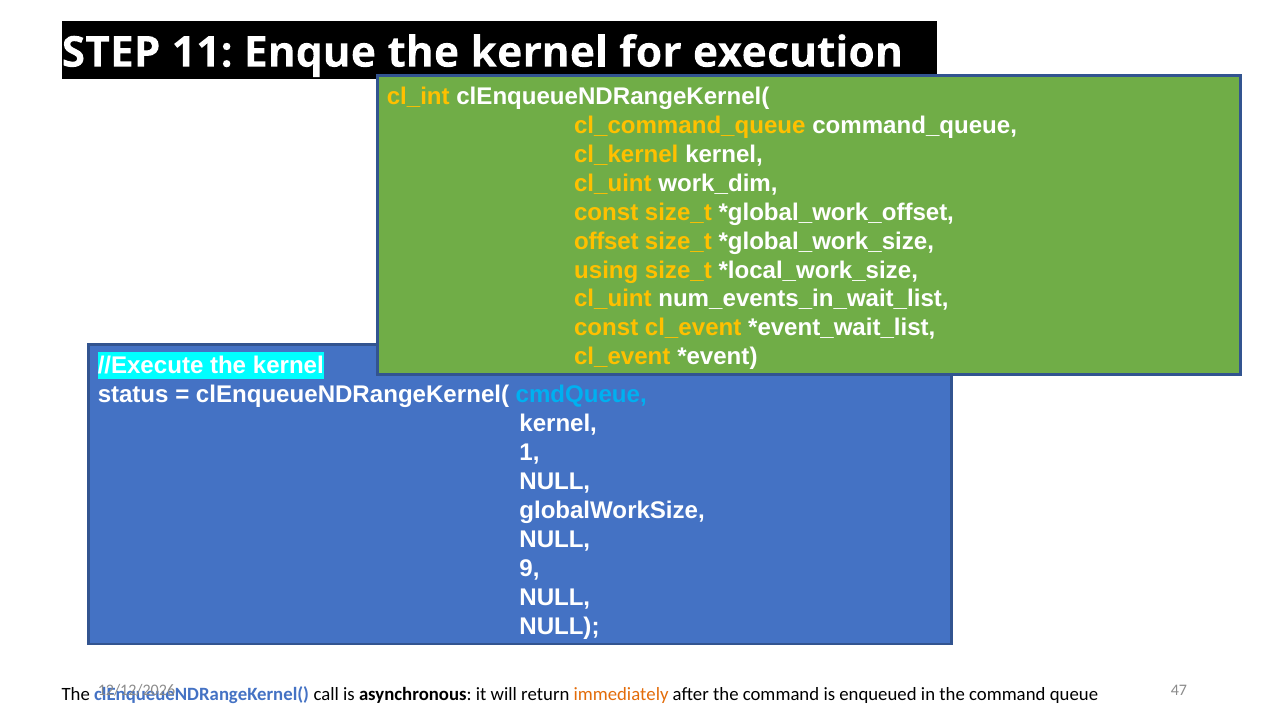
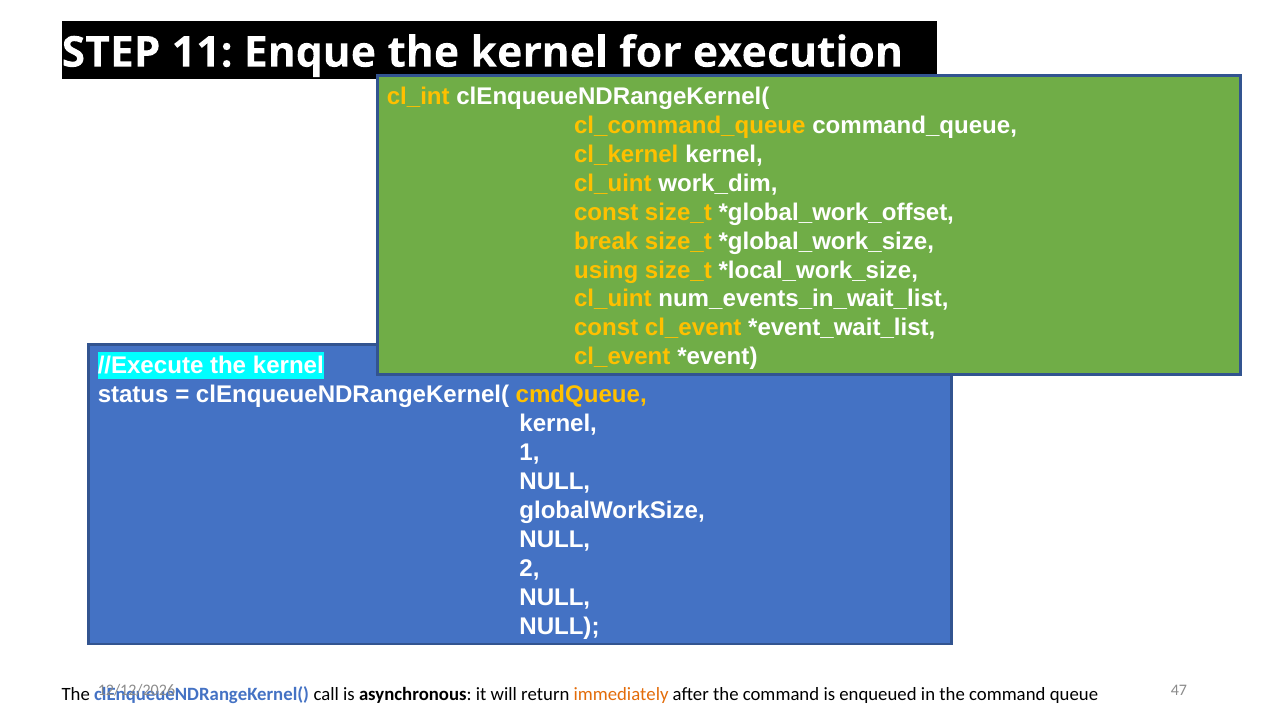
offset: offset -> break
cmdQueue colour: light blue -> yellow
9: 9 -> 2
